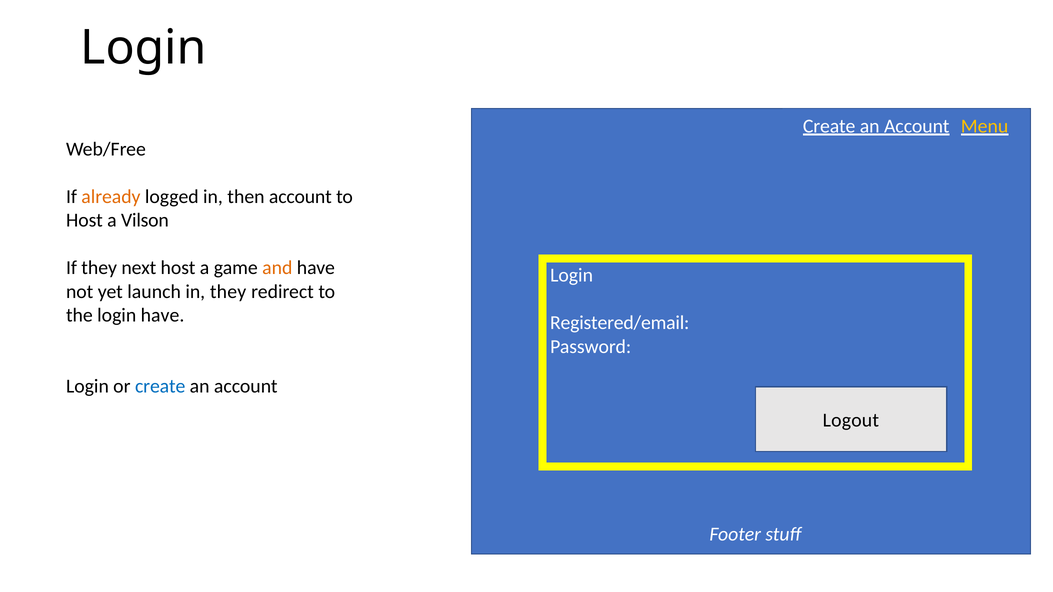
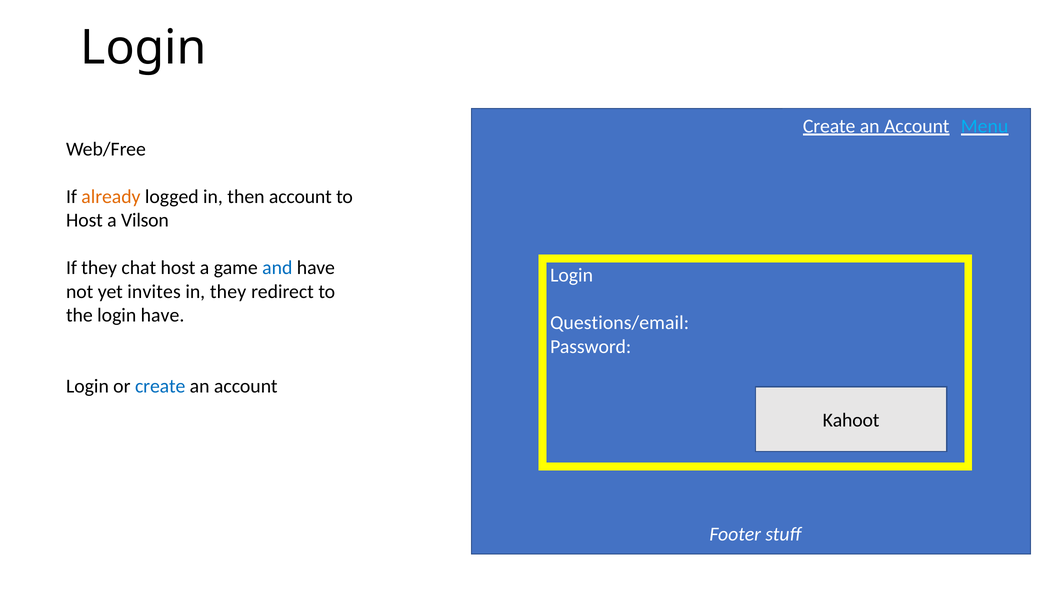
Menu colour: yellow -> light blue
next: next -> chat
and colour: orange -> blue
launch: launch -> invites
Registered/email: Registered/email -> Questions/email
Logout: Logout -> Kahoot
